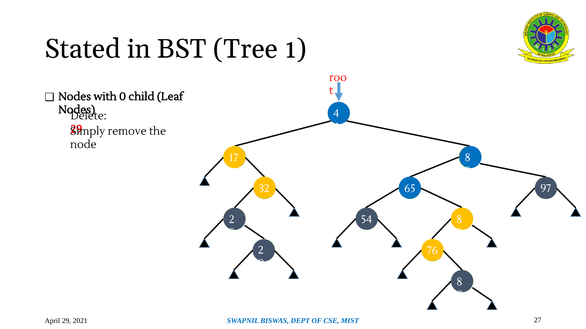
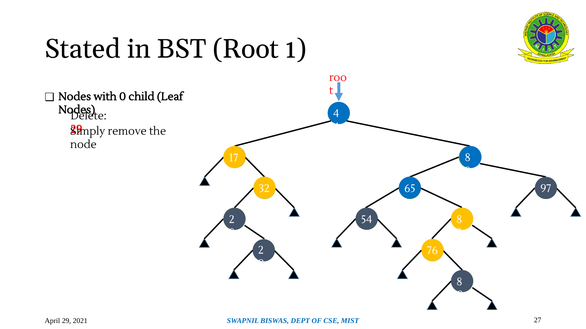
Tree: Tree -> Root
